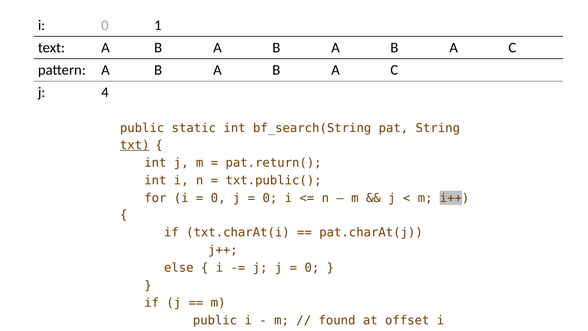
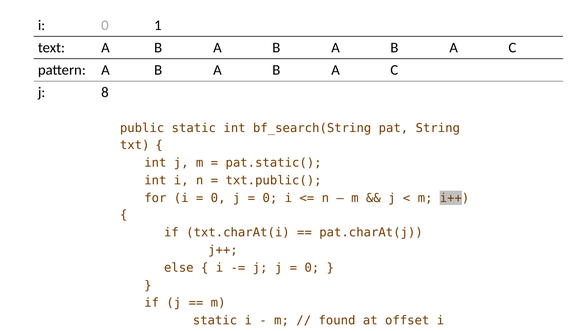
4: 4 -> 8
txt underline: present -> none
pat.return(: pat.return( -> pat.static(
public at (215, 320): public -> static
